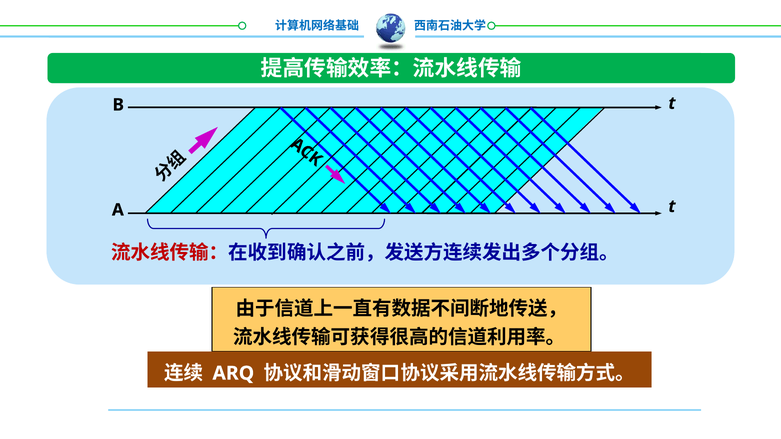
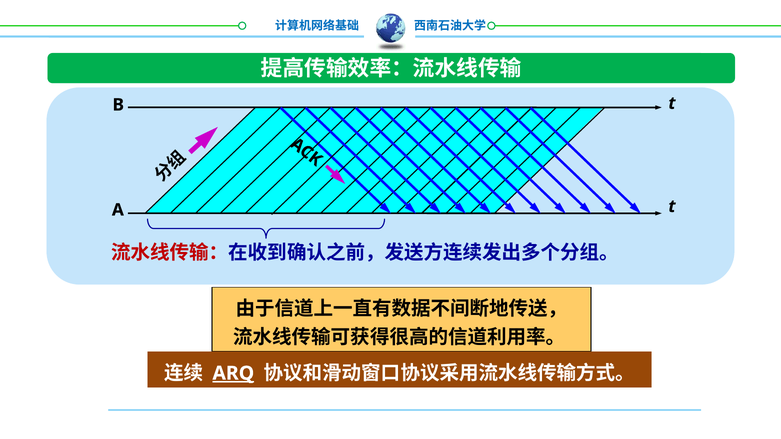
ARQ underline: none -> present
